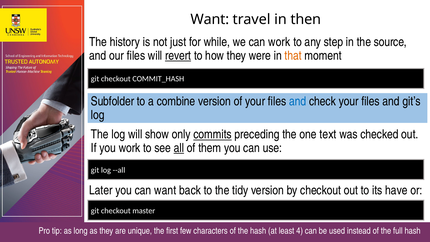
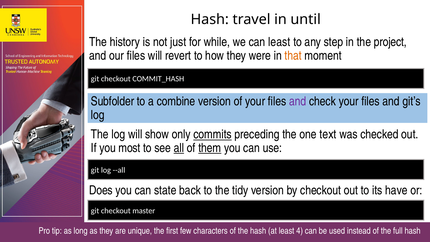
Want at (210, 19): Want -> Hash
then: then -> until
can work: work -> least
source: source -> project
revert underline: present -> none
and at (298, 101) colour: blue -> purple
you work: work -> most
them underline: none -> present
Later: Later -> Does
can want: want -> state
